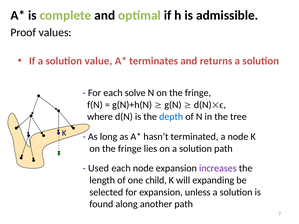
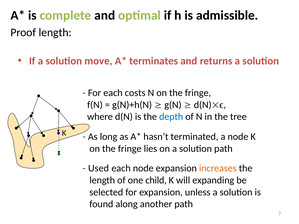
Proof values: values -> length
value: value -> move
solve: solve -> costs
increases colour: purple -> orange
